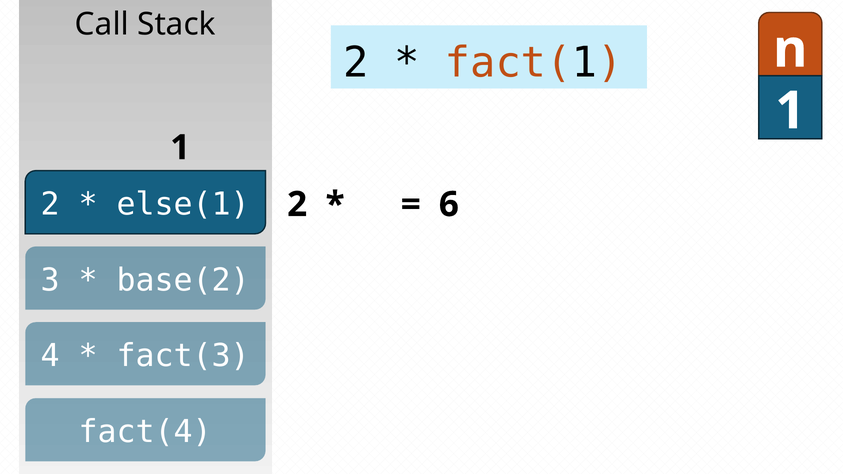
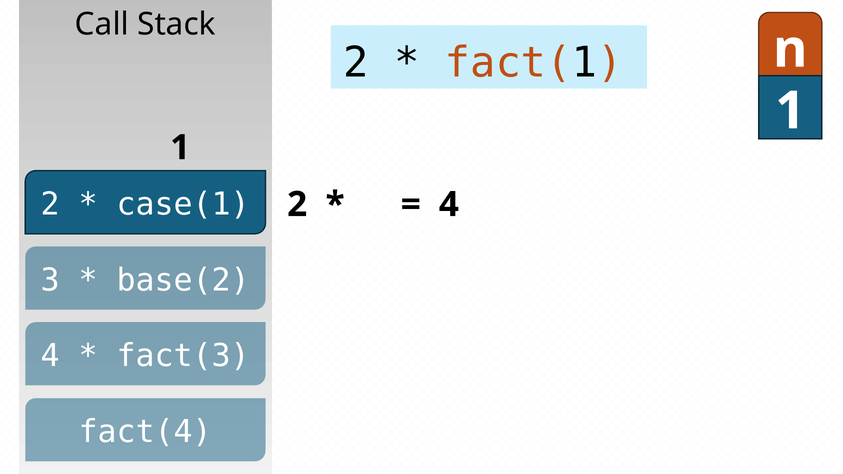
else(1: else(1 -> case(1
6 at (449, 205): 6 -> 4
